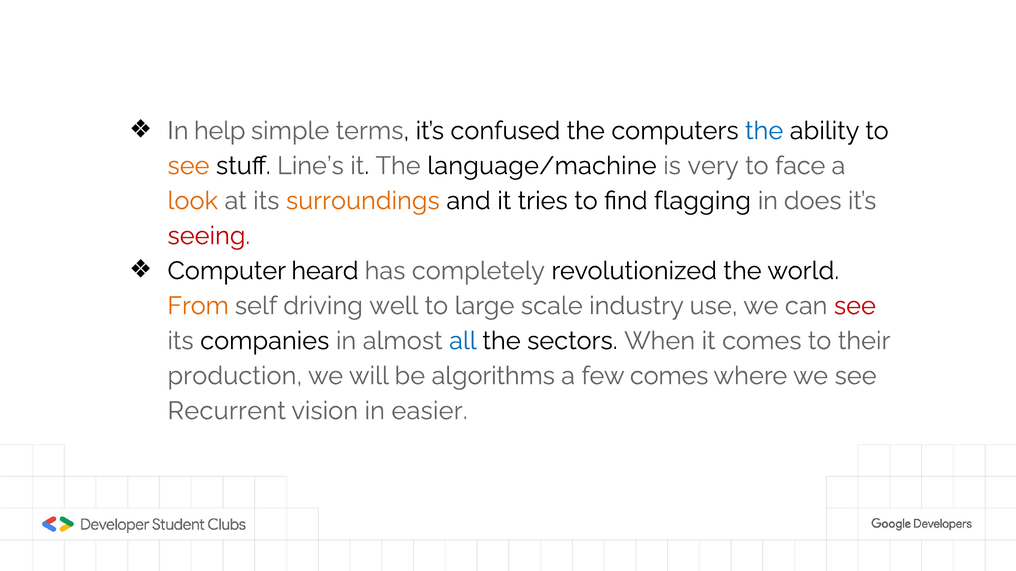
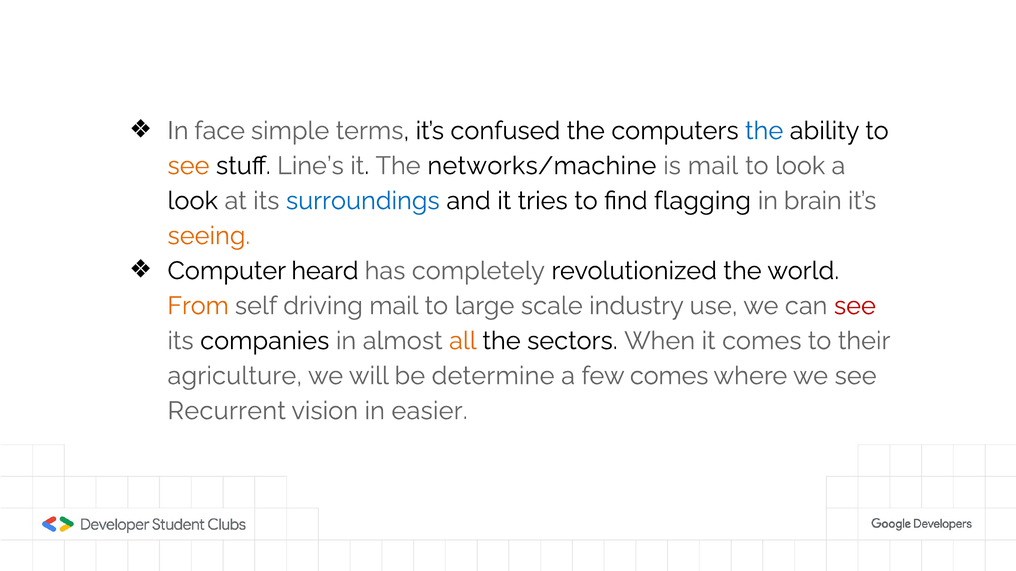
help: help -> face
language/machine: language/machine -> networks/machine
is very: very -> mail
to face: face -> look
look at (193, 201) colour: orange -> black
surroundings colour: orange -> blue
does: does -> brain
seeing colour: red -> orange
driving well: well -> mail
all colour: blue -> orange
production: production -> agriculture
algorithms: algorithms -> determine
